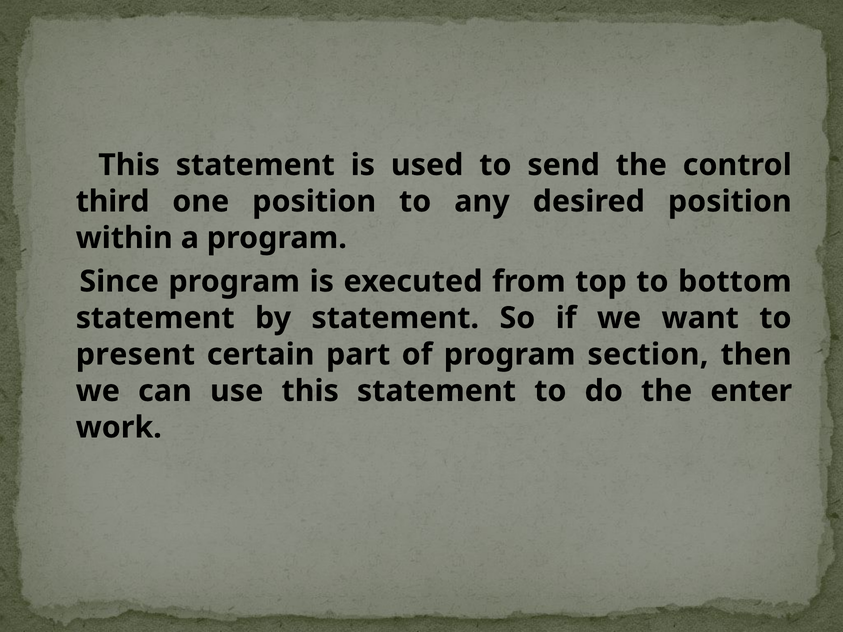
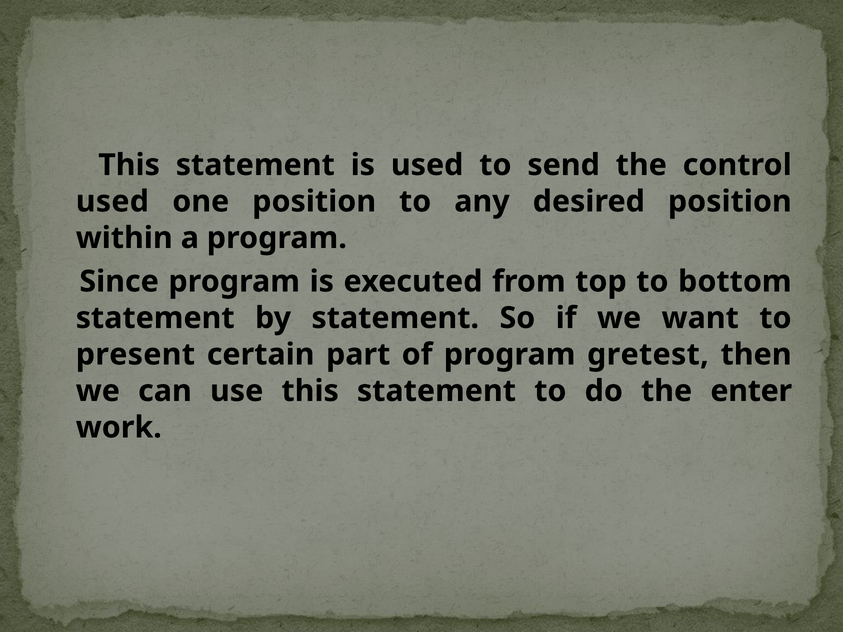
third at (113, 202): third -> used
section: section -> gretest
